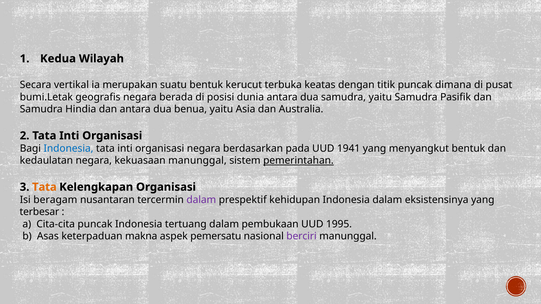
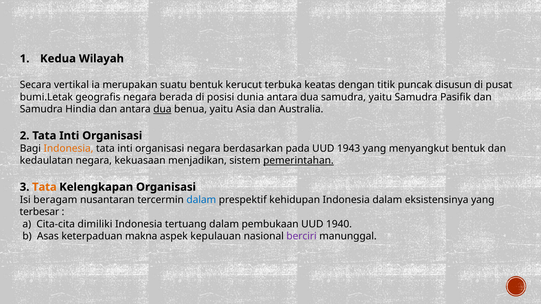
dimana: dimana -> disusun
dua at (162, 109) underline: none -> present
Indonesia at (68, 149) colour: blue -> orange
1941: 1941 -> 1943
kekuasaan manunggal: manunggal -> menjadikan
dalam at (201, 200) colour: purple -> blue
Cita-cita puncak: puncak -> dimiliki
1995: 1995 -> 1940
pemersatu: pemersatu -> kepulauan
